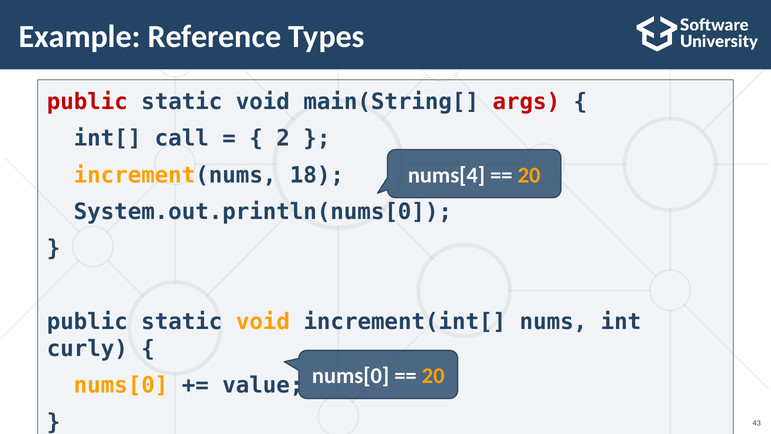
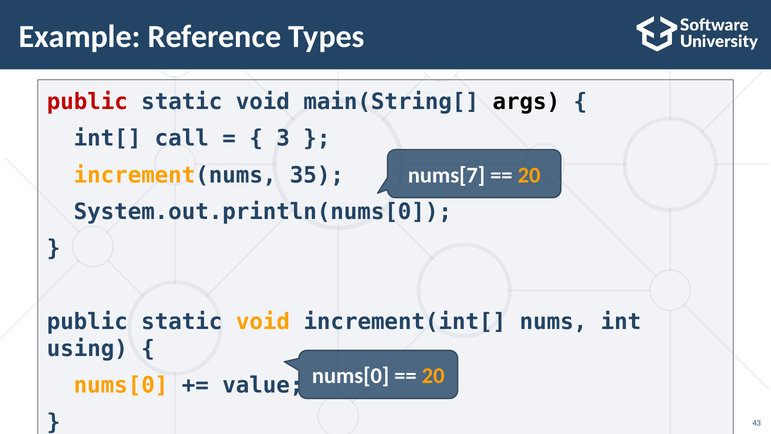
args colour: red -> black
2: 2 -> 3
18: 18 -> 35
nums[4: nums[4 -> nums[7
curly: curly -> using
